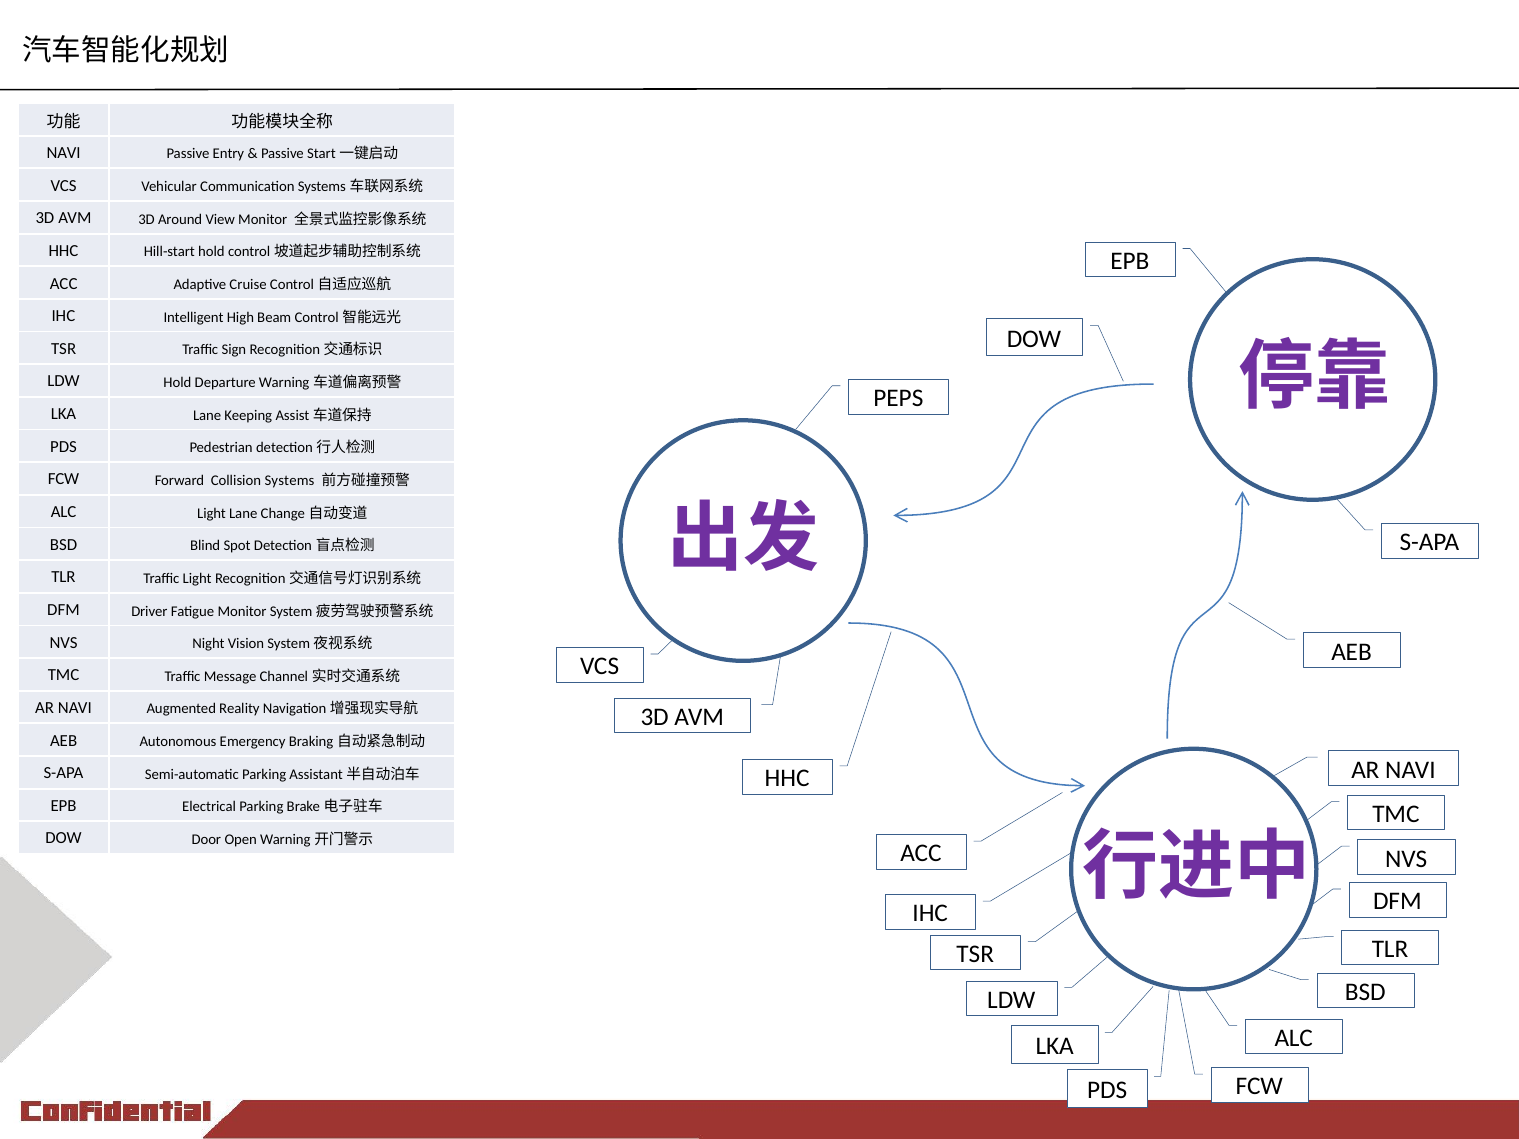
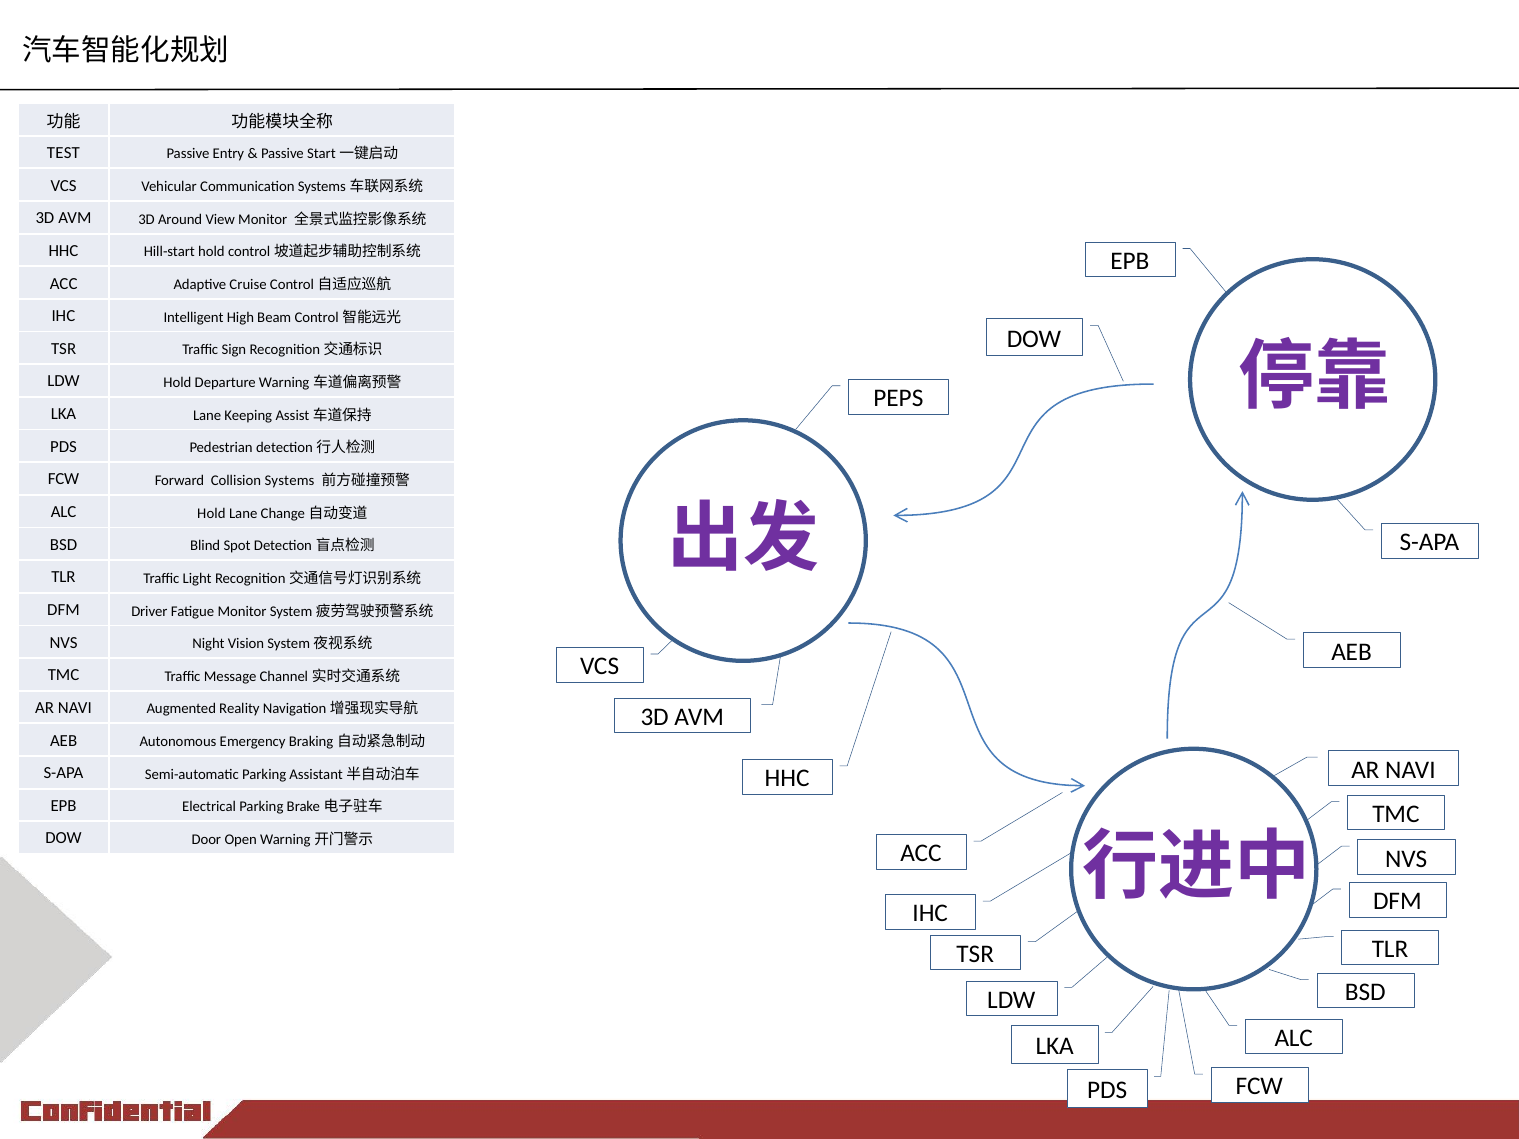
NAVI at (64, 153): NAVI -> TEST
ALC Light: Light -> Hold
